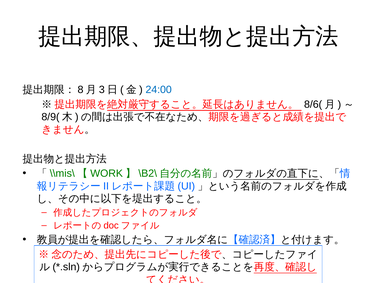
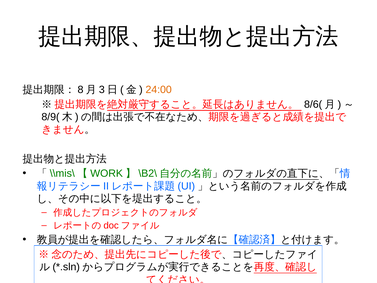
24:00 colour: blue -> orange
